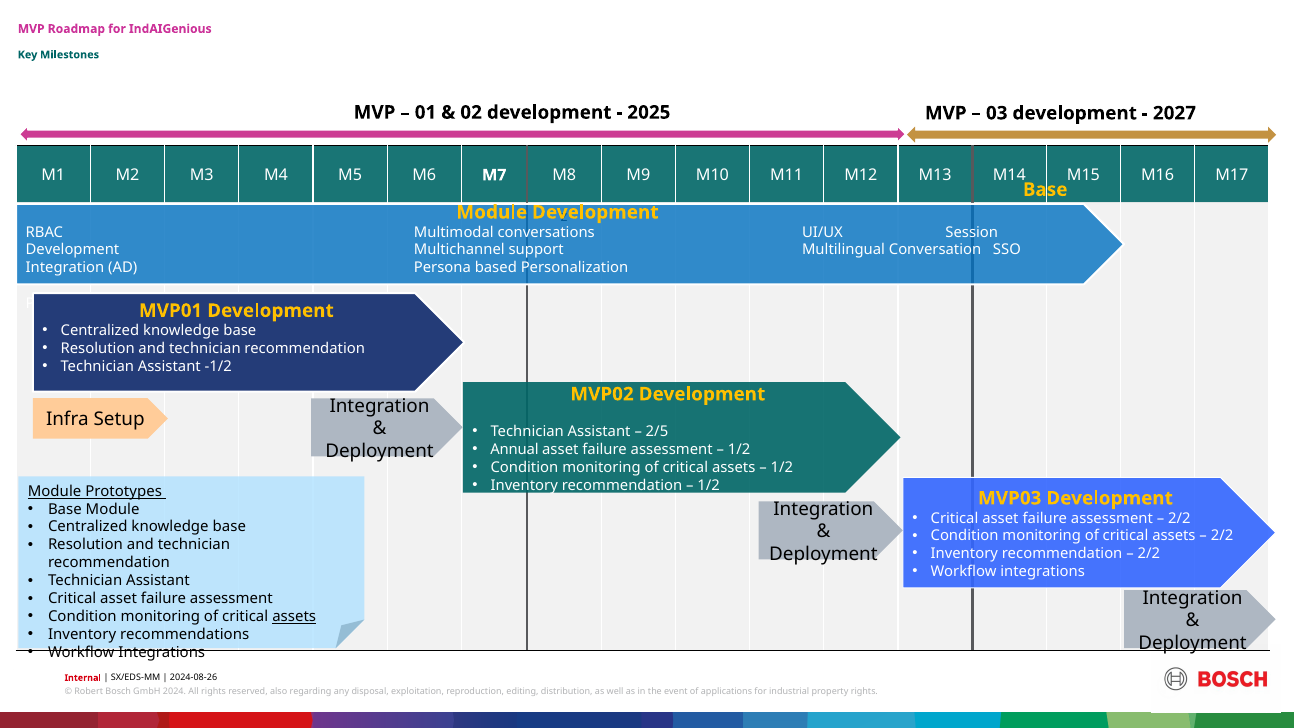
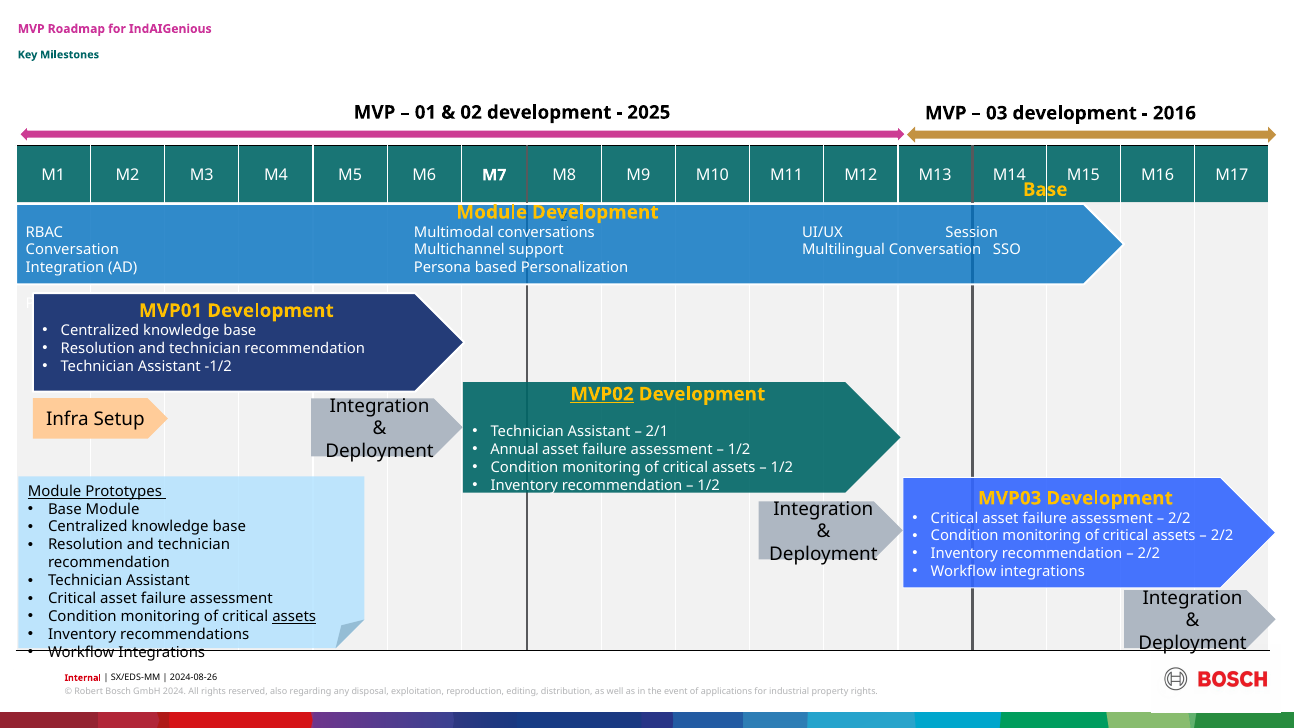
2027: 2027 -> 2016
Development at (72, 250): Development -> Conversation
MVP02 underline: none -> present
2/5: 2/5 -> 2/1
